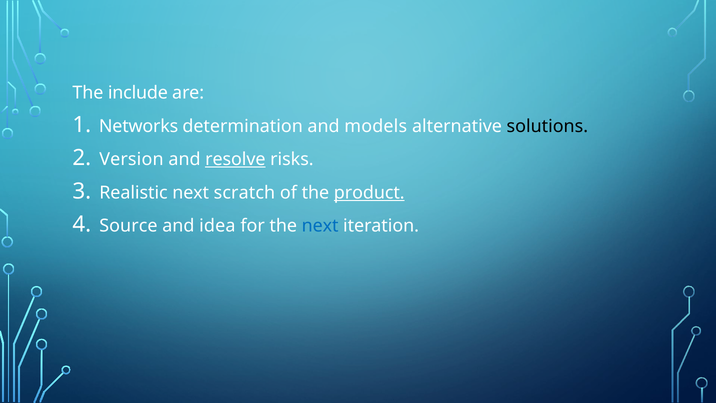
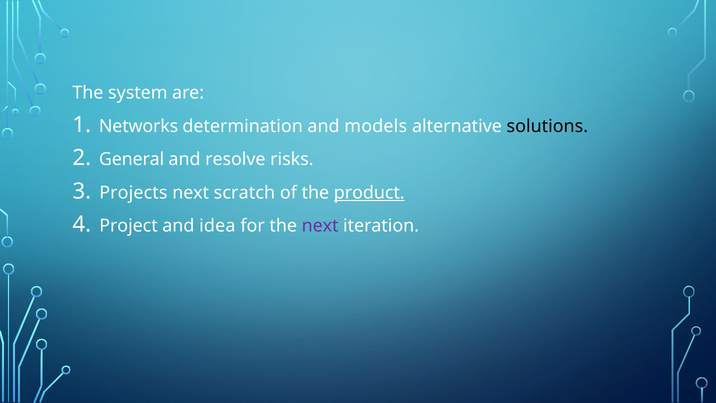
include: include -> system
Version: Version -> General
resolve underline: present -> none
Realistic: Realistic -> Projects
Source: Source -> Project
next at (320, 226) colour: blue -> purple
